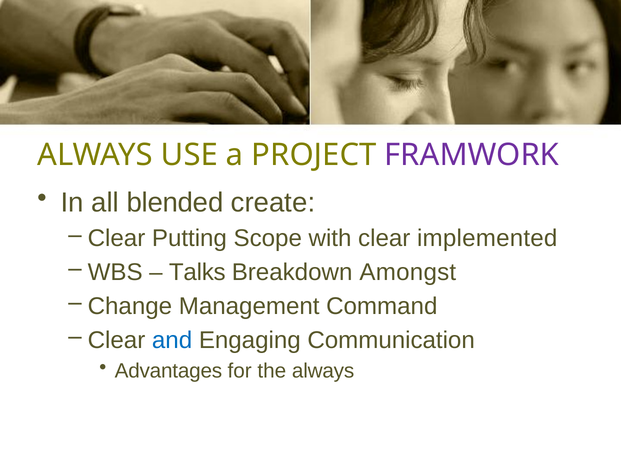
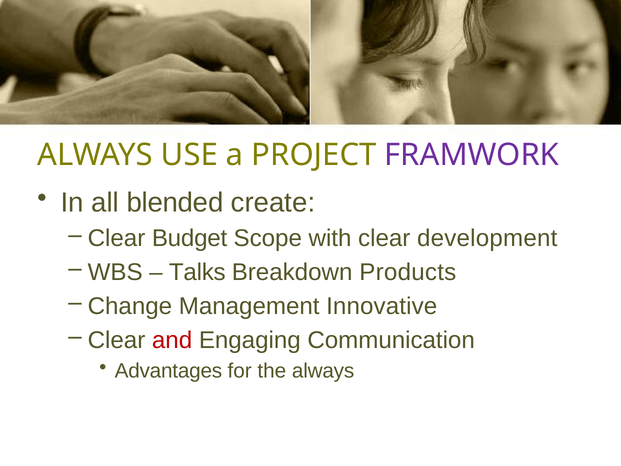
Putting: Putting -> Budget
implemented: implemented -> development
Amongst: Amongst -> Products
Command: Command -> Innovative
and colour: blue -> red
